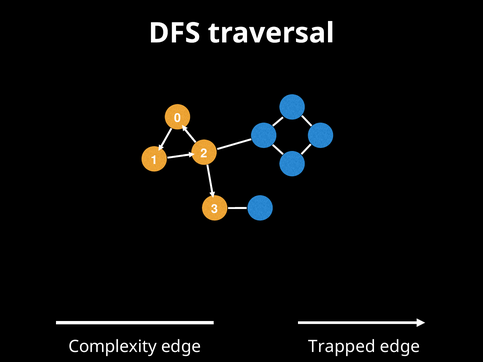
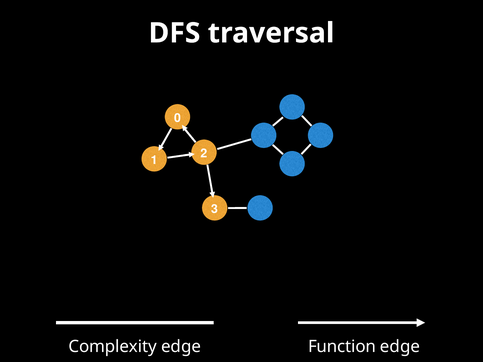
Trapped: Trapped -> Function
